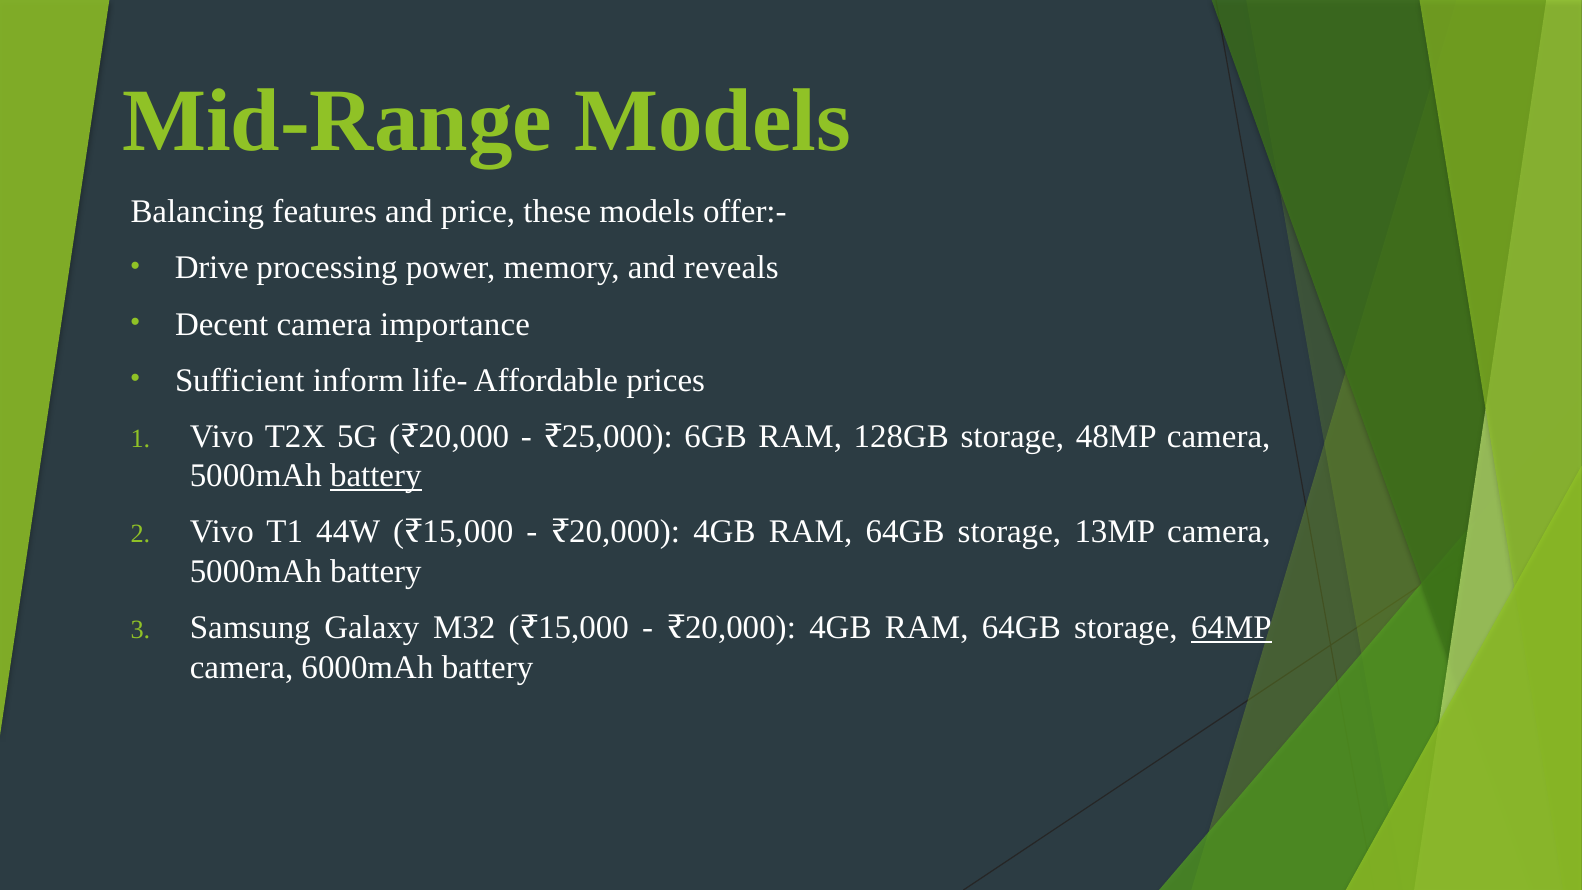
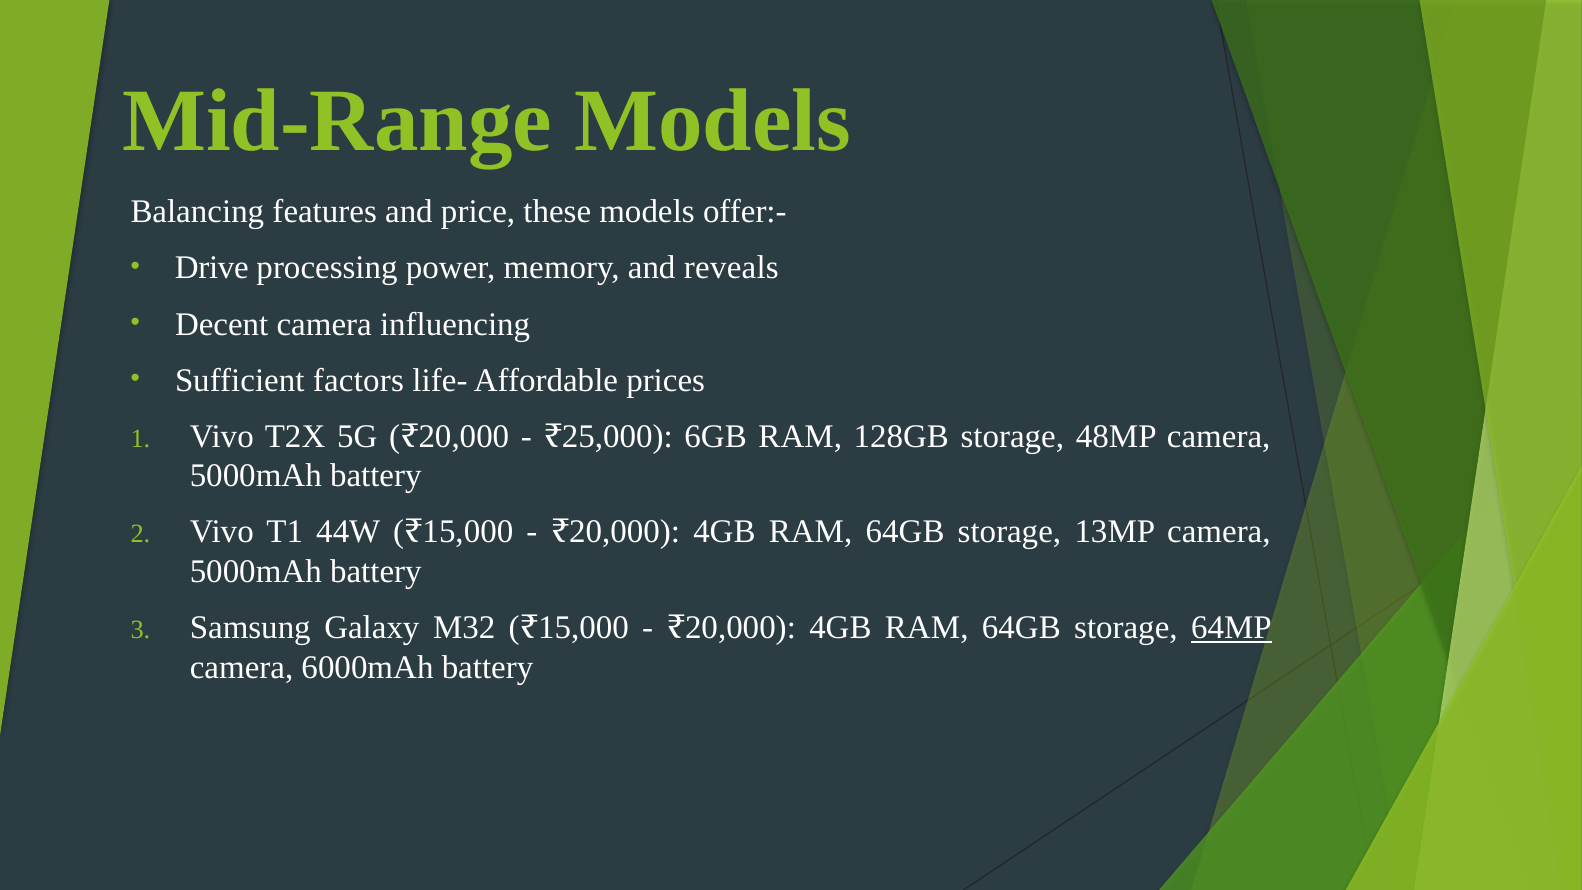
importance: importance -> influencing
inform: inform -> factors
battery at (376, 476) underline: present -> none
